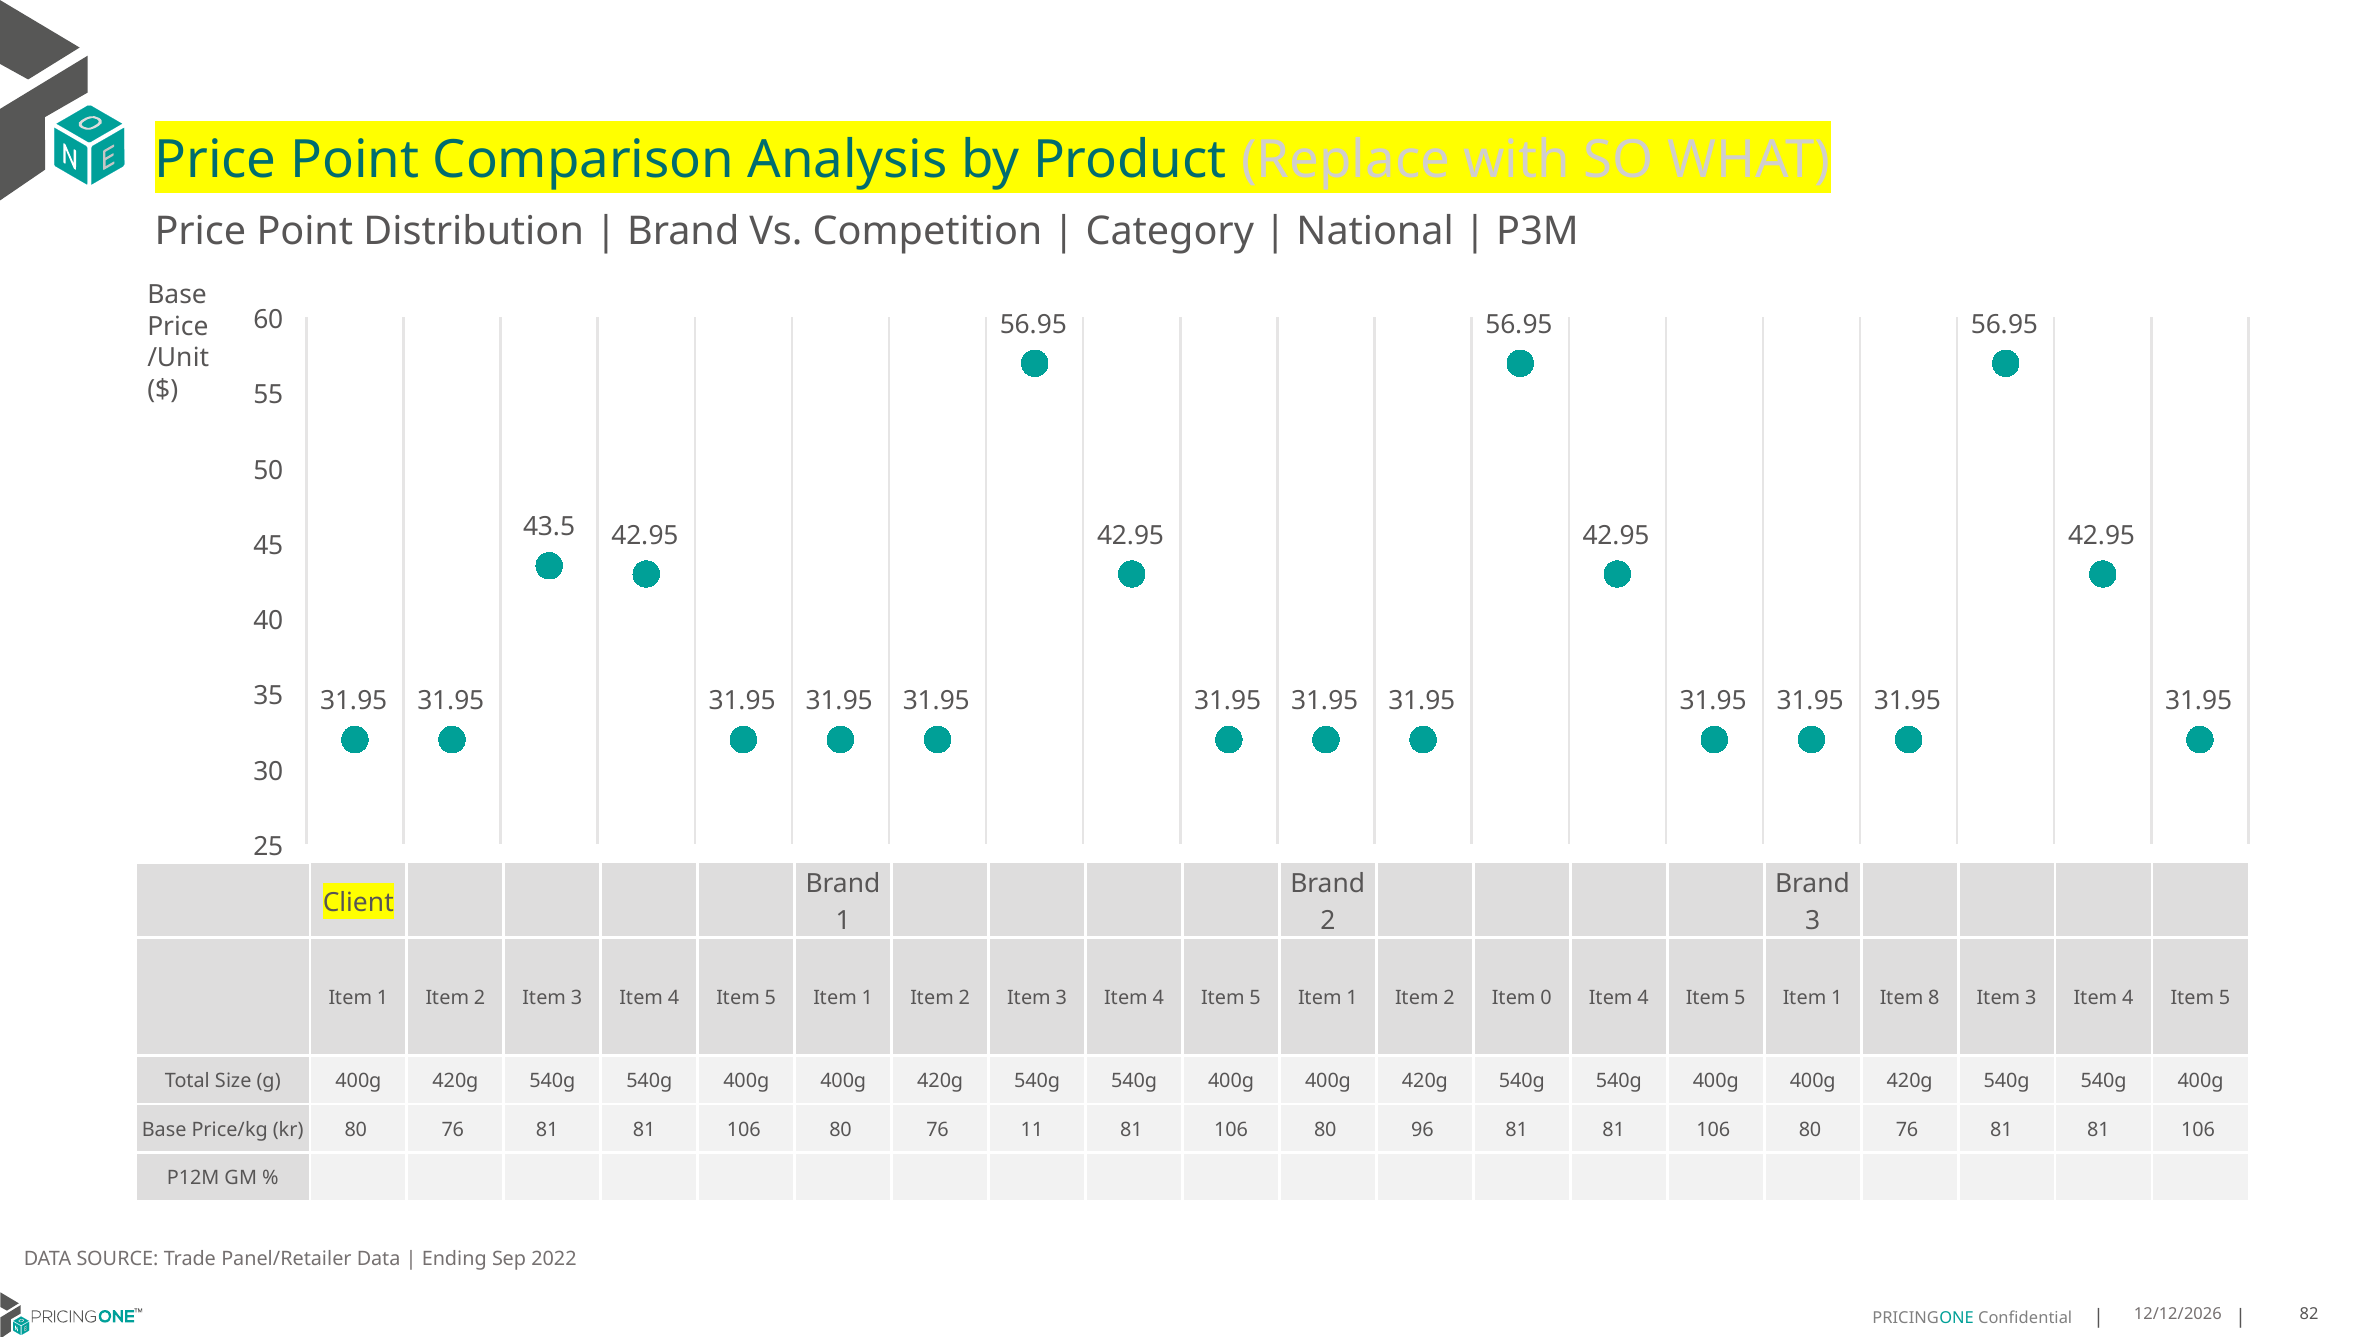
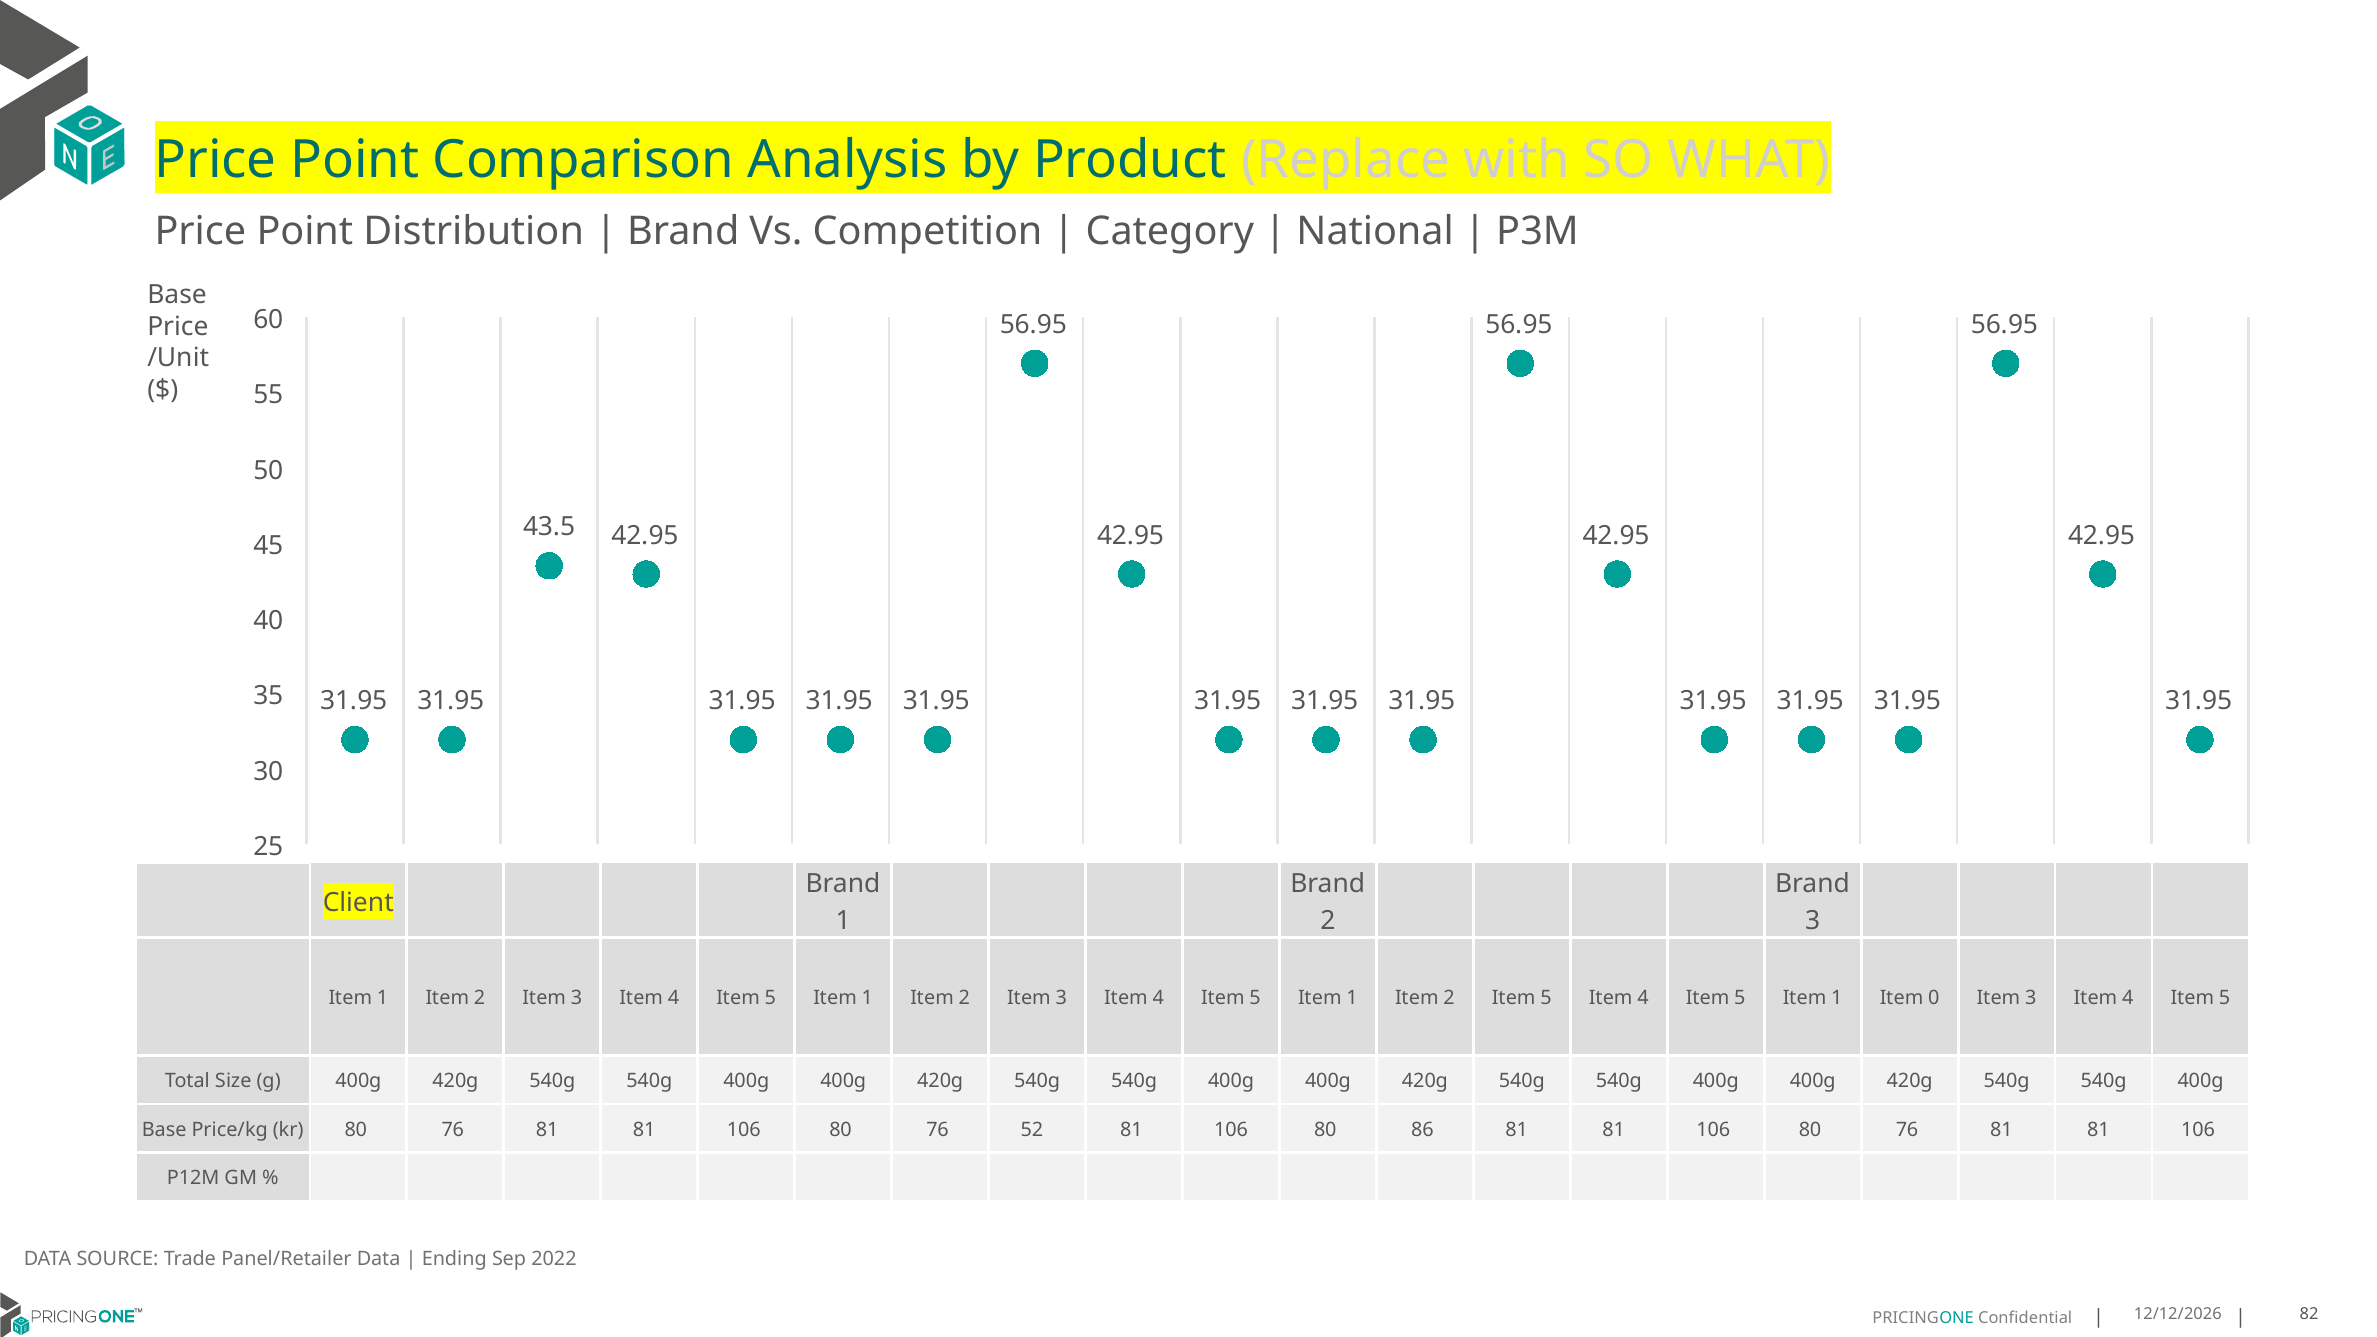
2 Item 0: 0 -> 5
8: 8 -> 0
11: 11 -> 52
96: 96 -> 86
